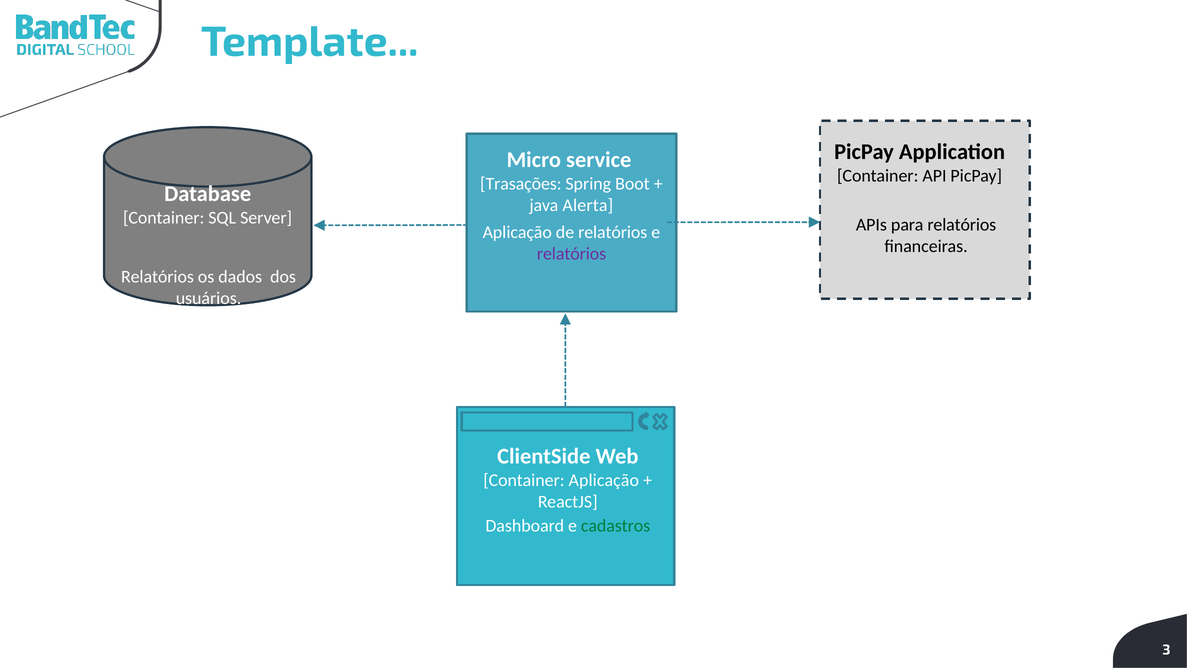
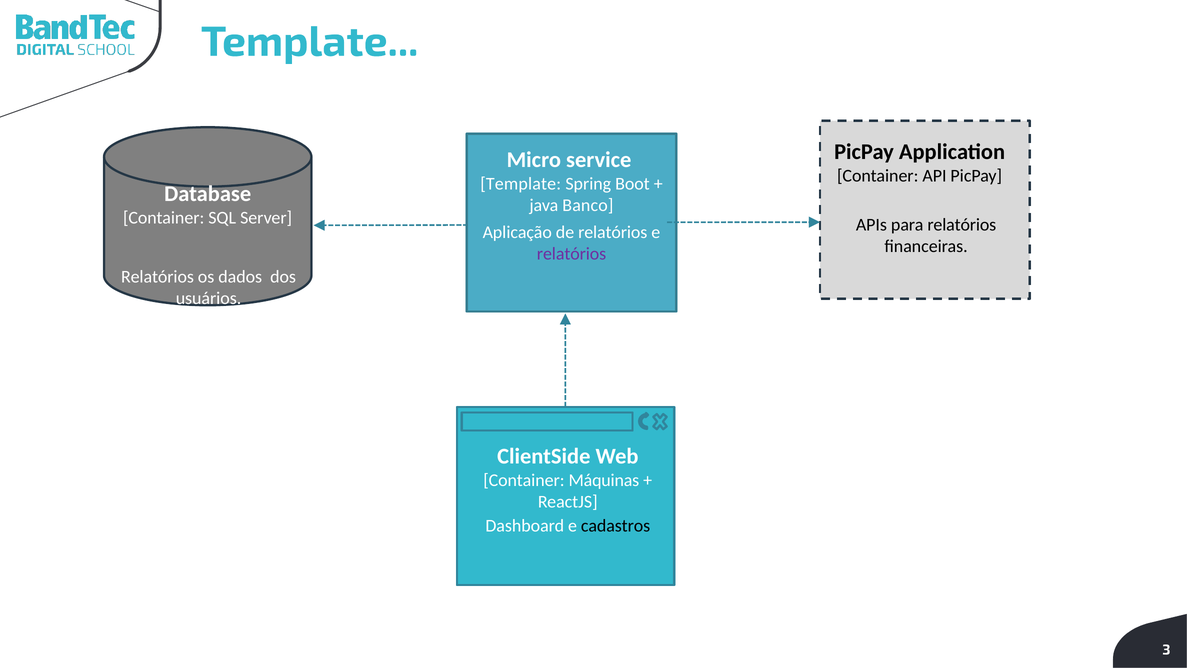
Trasações at (521, 184): Trasações -> Template
Alerta: Alerta -> Banco
Container Aplicação: Aplicação -> Máquinas
cadastros colour: green -> black
